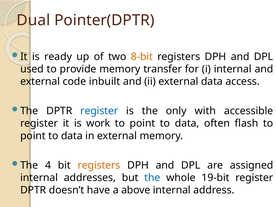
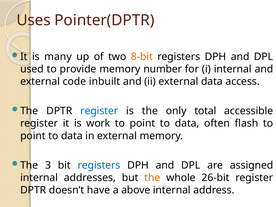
Dual: Dual -> Uses
ready: ready -> many
transfer: transfer -> number
with: with -> total
4: 4 -> 3
registers at (99, 165) colour: orange -> blue
the at (152, 178) colour: blue -> orange
19-bit: 19-bit -> 26-bit
